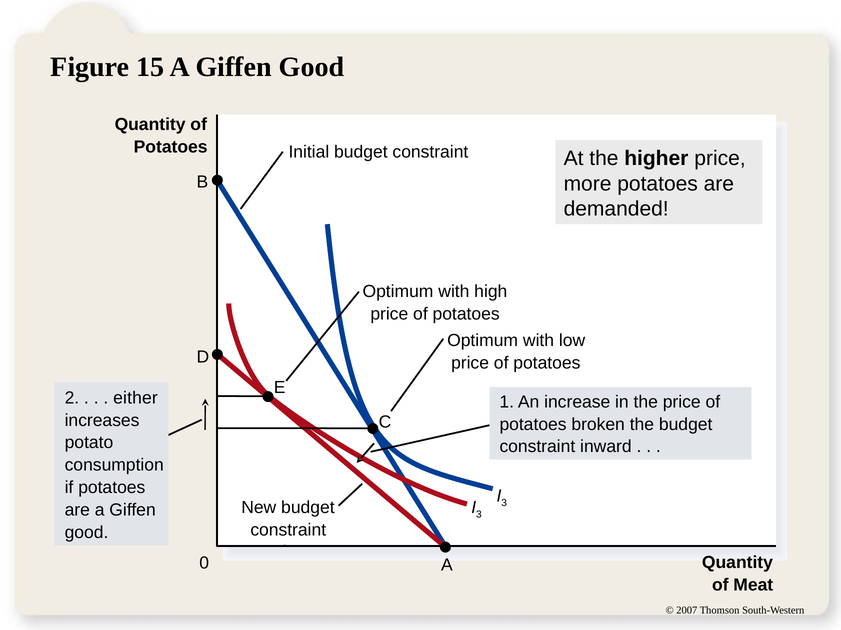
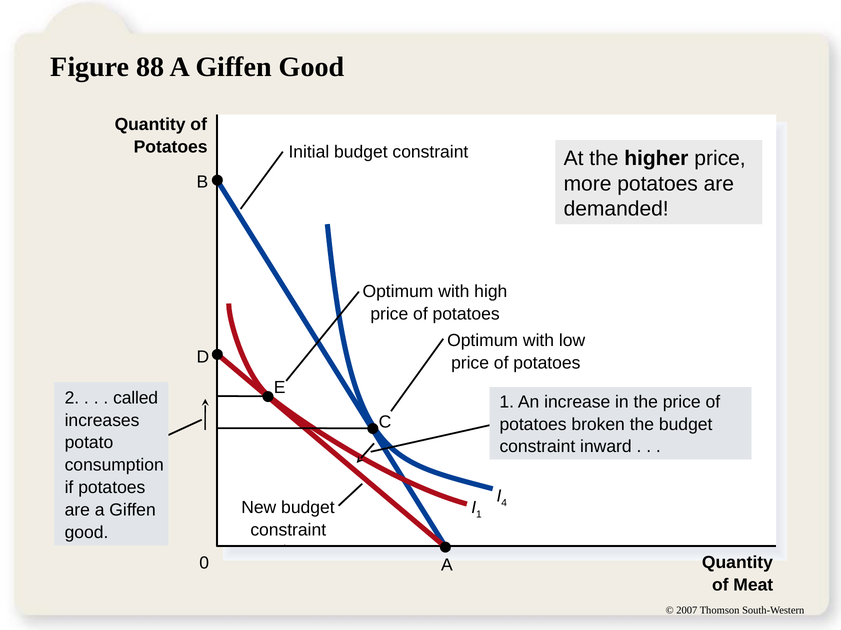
15: 15 -> 88
either: either -> called
3 at (504, 503): 3 -> 4
3 at (479, 515): 3 -> 1
